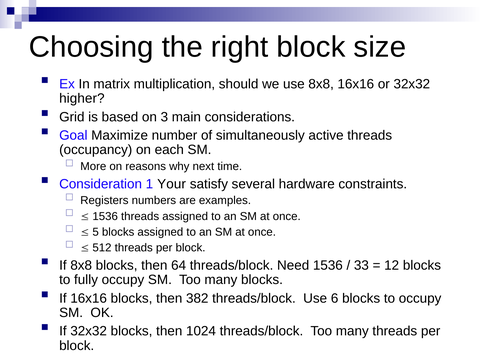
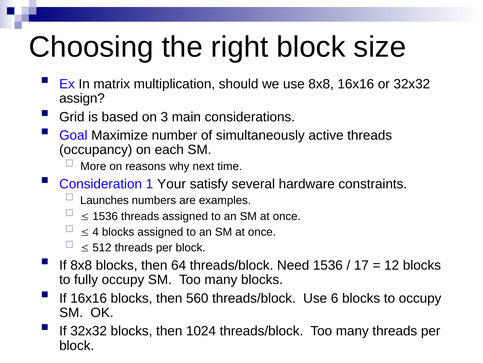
higher: higher -> assign
Registers: Registers -> Launches
5: 5 -> 4
33: 33 -> 17
382: 382 -> 560
